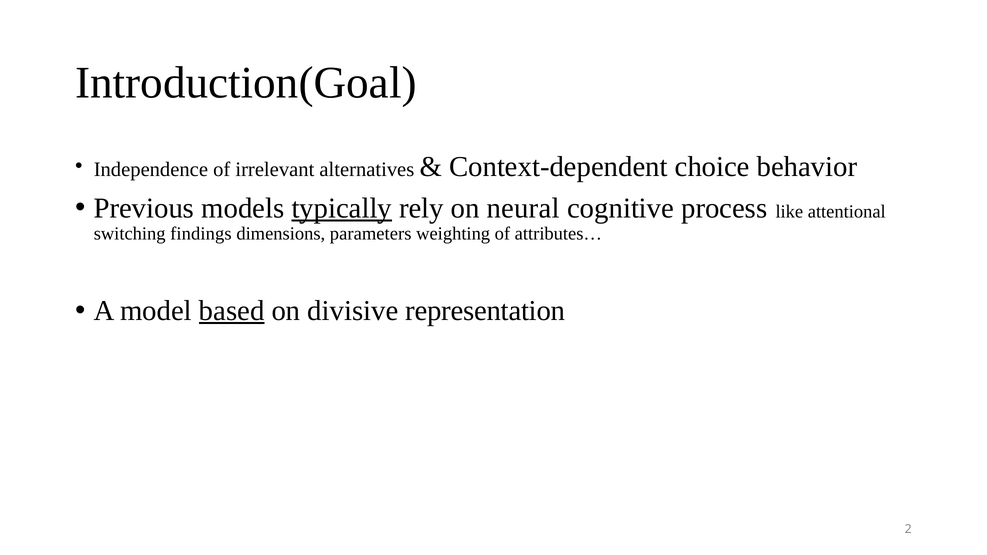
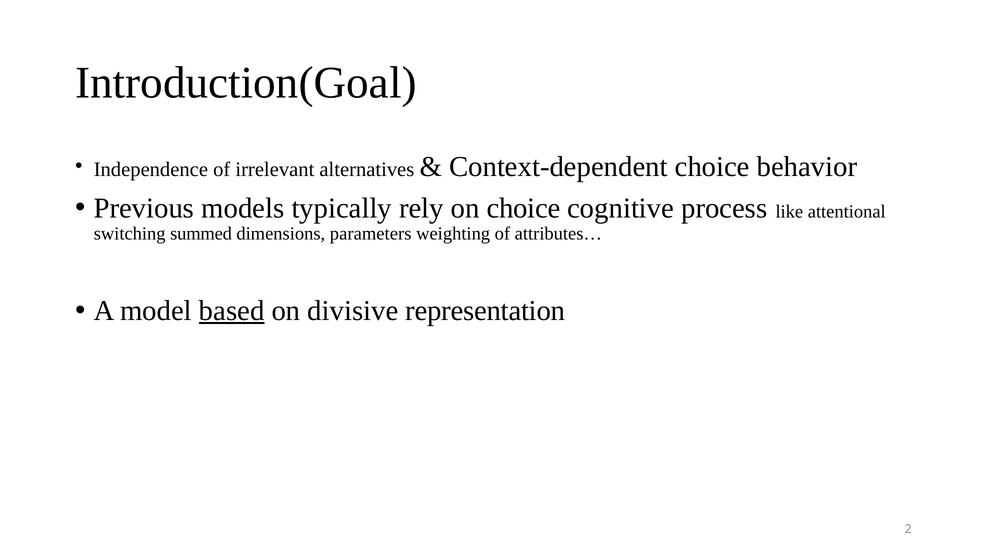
typically underline: present -> none
on neural: neural -> choice
findings: findings -> summed
